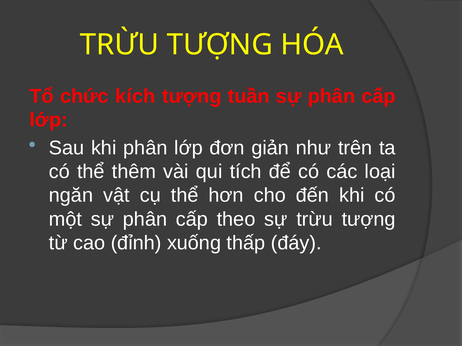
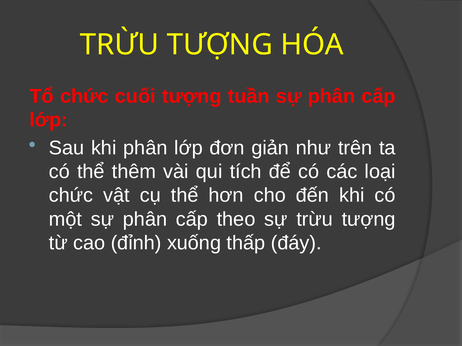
kích: kích -> cuối
ngăn at (71, 196): ngăn -> chức
